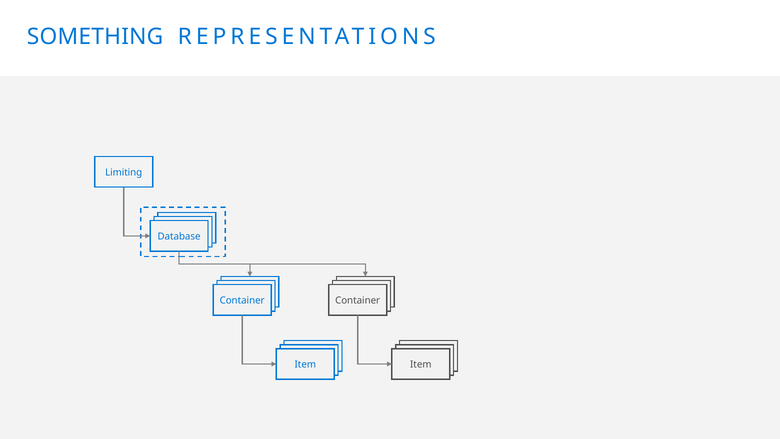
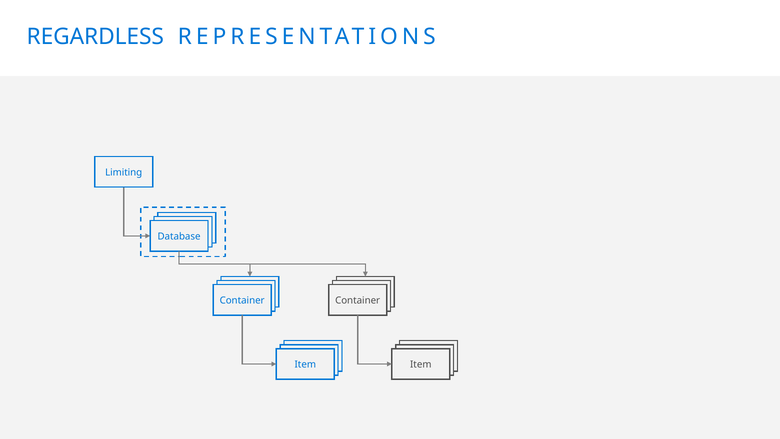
SOMETHING: SOMETHING -> REGARDLESS
